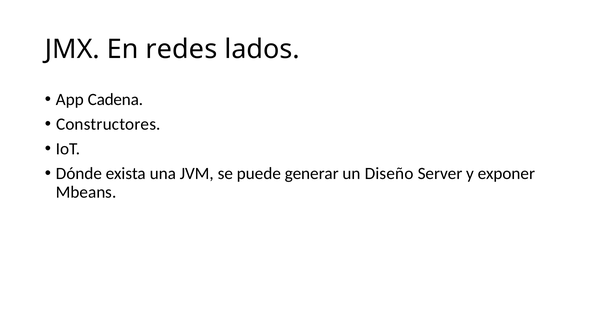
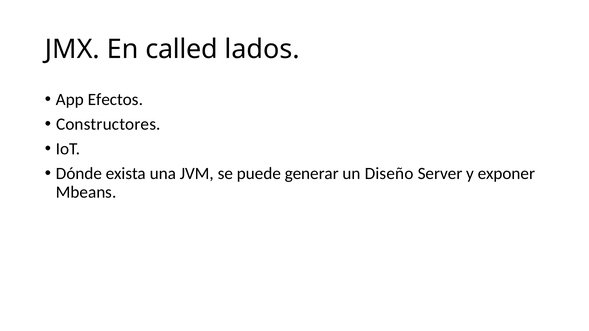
redes: redes -> called
Cadena: Cadena -> Efectos
